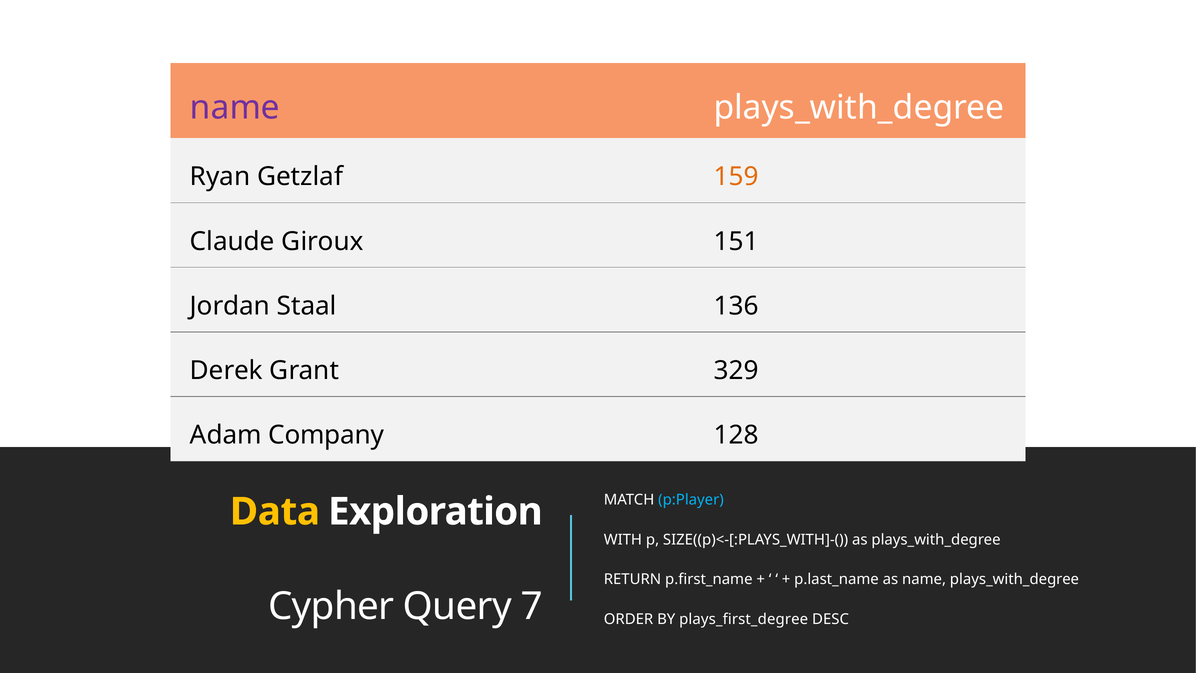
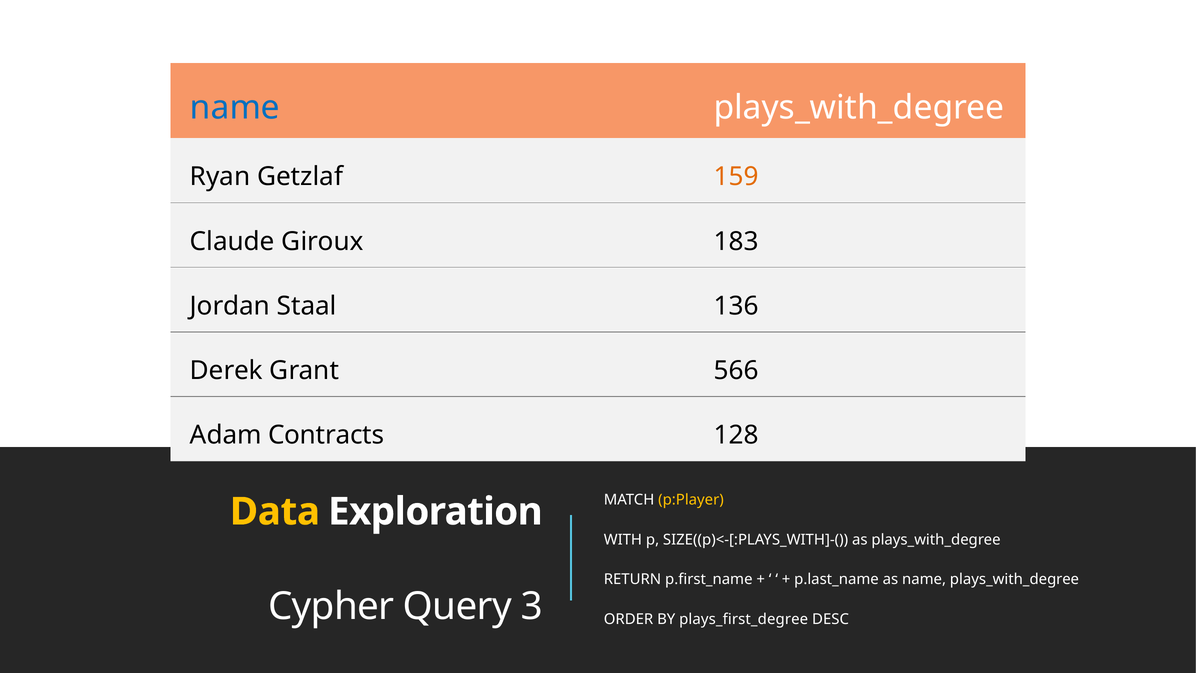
name at (235, 107) colour: purple -> blue
151: 151 -> 183
329: 329 -> 566
Company: Company -> Contracts
p:Player colour: light blue -> yellow
7: 7 -> 3
